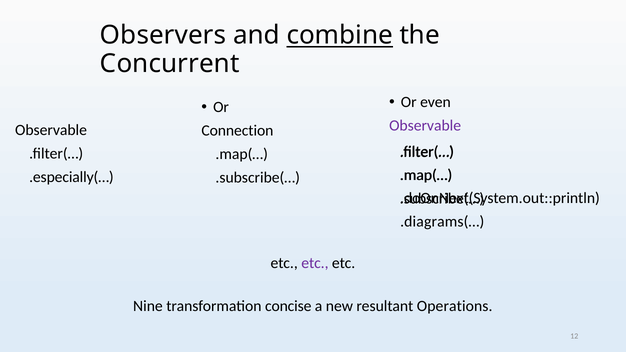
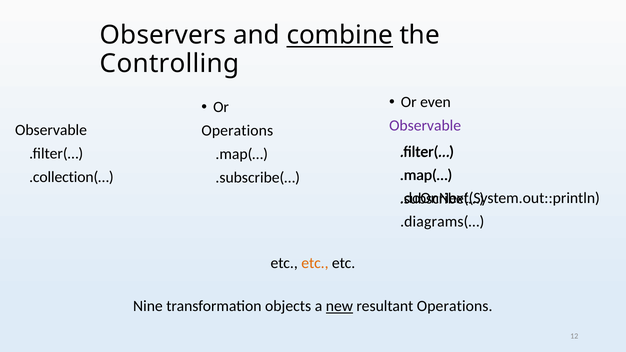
Concurrent: Concurrent -> Controlling
Connection at (237, 131): Connection -> Operations
.especially(…: .especially(… -> .collection(…
etc at (315, 263) colour: purple -> orange
concise: concise -> objects
new underline: none -> present
